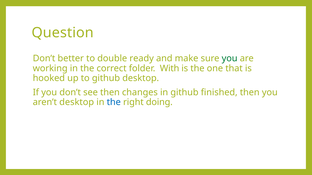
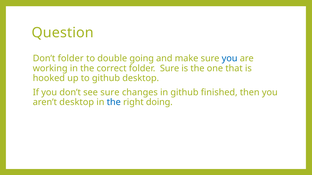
Don’t better: better -> folder
ready: ready -> going
you at (230, 59) colour: green -> blue
folder With: With -> Sure
see then: then -> sure
